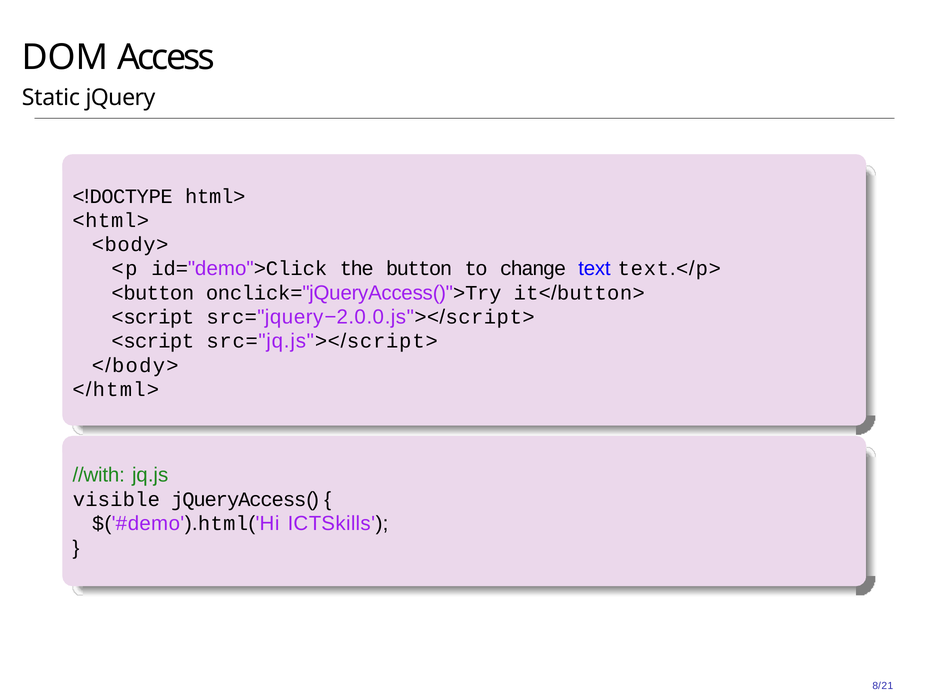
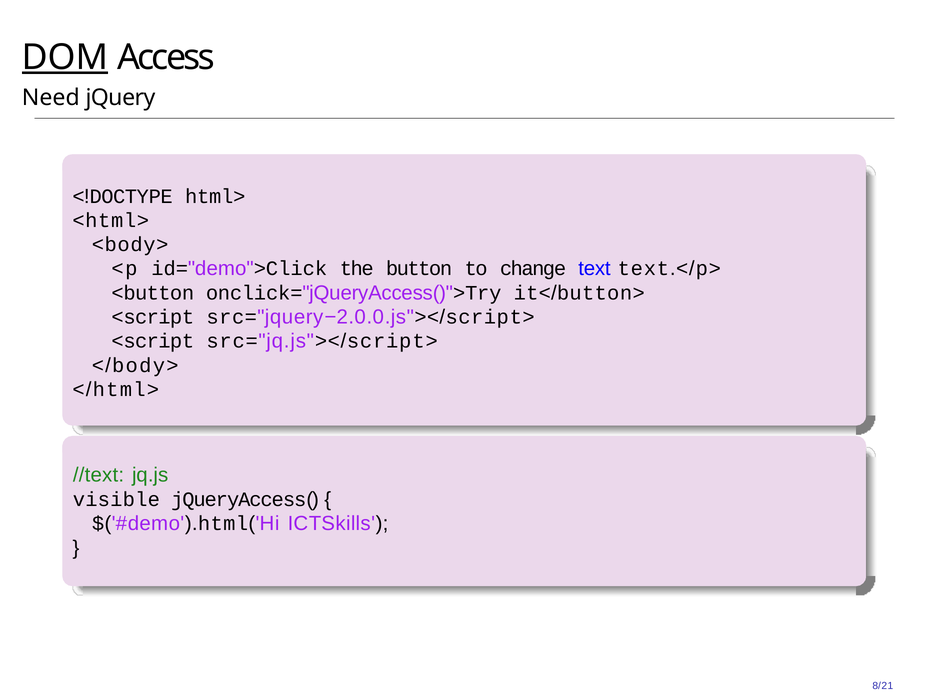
DOM underline: none -> present
Static: Static -> Need
//with: //with -> //text
